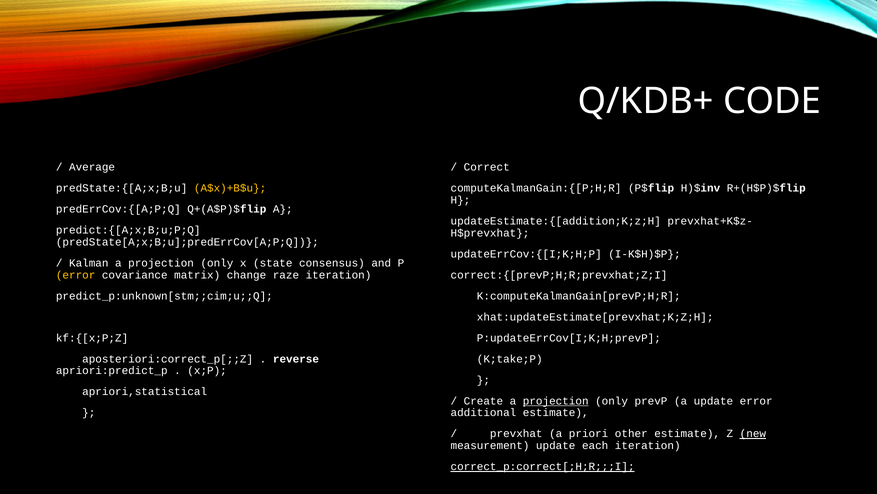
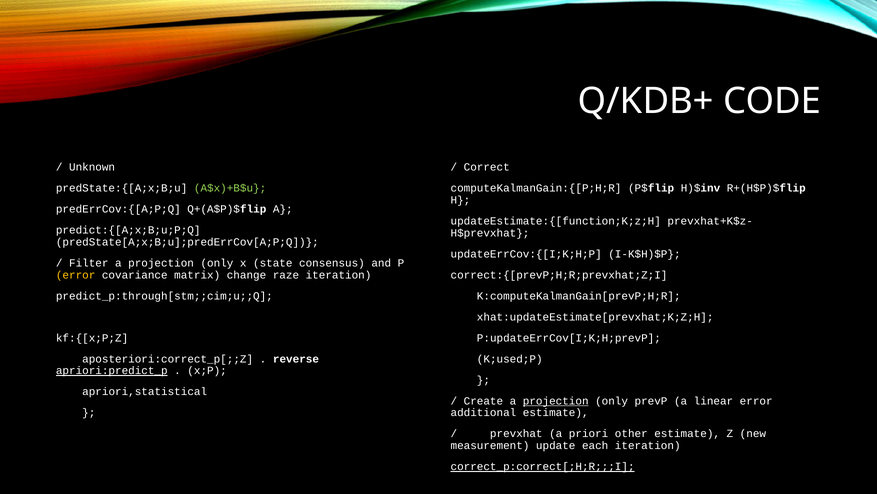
Average: Average -> Unknown
A$x)+B$u colour: yellow -> light green
updateEstimate:{[addition;K;z;H: updateEstimate:{[addition;K;z;H -> updateEstimate:{[function;K;z;H
Kalman: Kalman -> Filter
predict_p:unknown[stm;;cim;u;;Q: predict_p:unknown[stm;;cim;u;;Q -> predict_p:through[stm;;cim;u;;Q
K;take;P: K;take;P -> K;used;P
apriori:predict_p underline: none -> present
a update: update -> linear
new underline: present -> none
